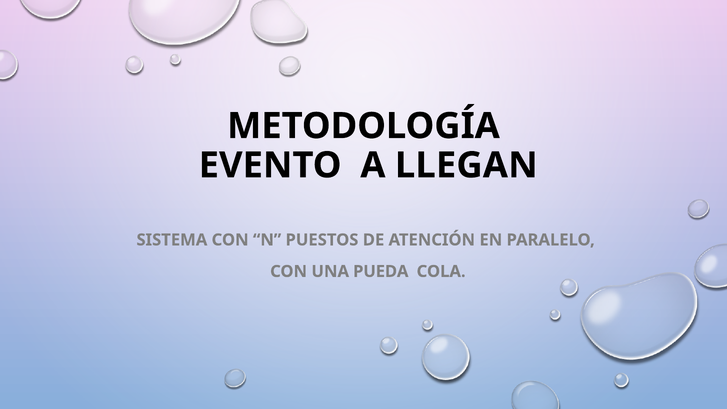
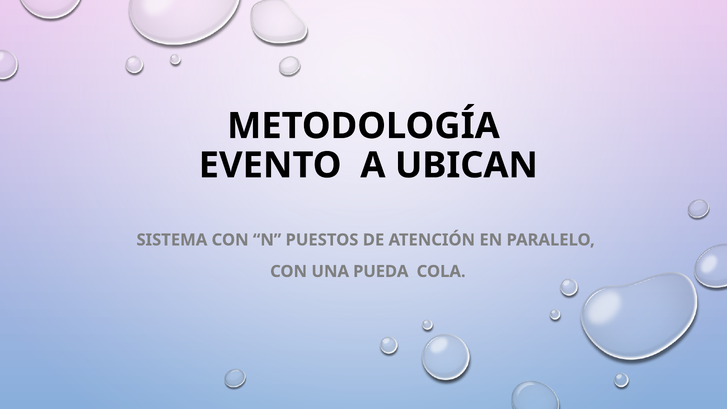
LLEGAN: LLEGAN -> UBICAN
